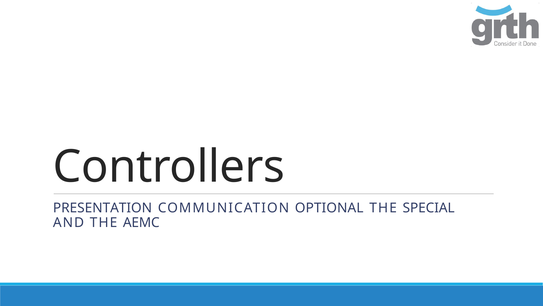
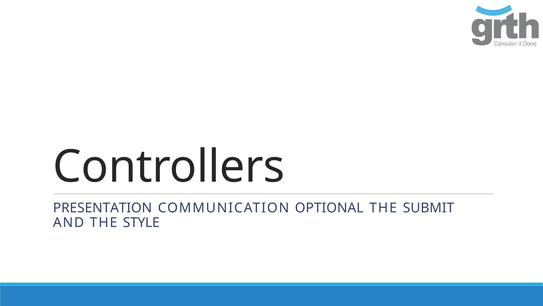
SPECIAL: SPECIAL -> SUBMIT
AEMC: AEMC -> STYLE
